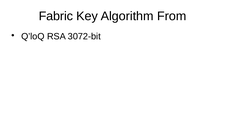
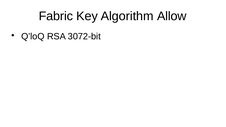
From: From -> Allow
